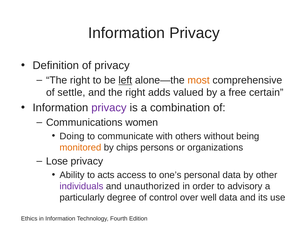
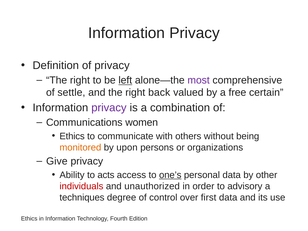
most colour: orange -> purple
adds: adds -> back
Doing at (72, 136): Doing -> Ethics
chips: chips -> upon
Lose: Lose -> Give
one’s underline: none -> present
individuals colour: purple -> red
particularly: particularly -> techniques
well: well -> first
